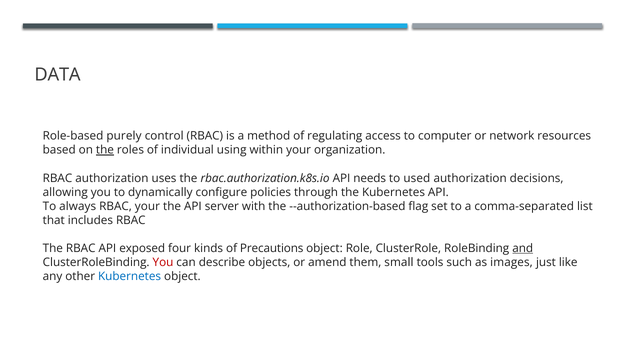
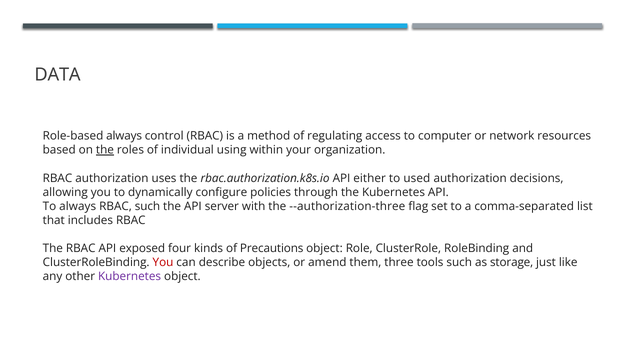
Role-based purely: purely -> always
needs: needs -> either
RBAC your: your -> such
--authorization-based: --authorization-based -> --authorization-three
and underline: present -> none
small: small -> three
images: images -> storage
Kubernetes at (130, 277) colour: blue -> purple
